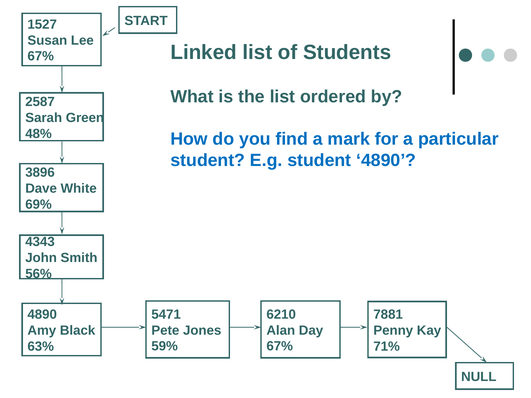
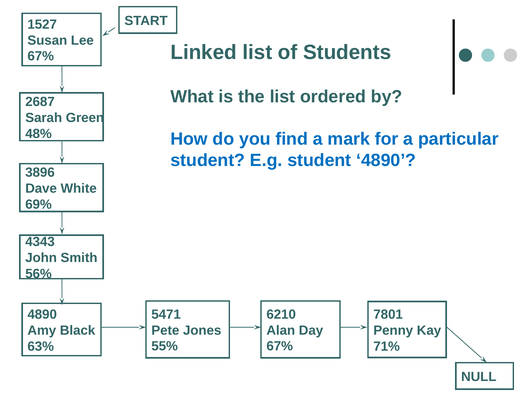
2587: 2587 -> 2687
7881: 7881 -> 7801
59%: 59% -> 55%
